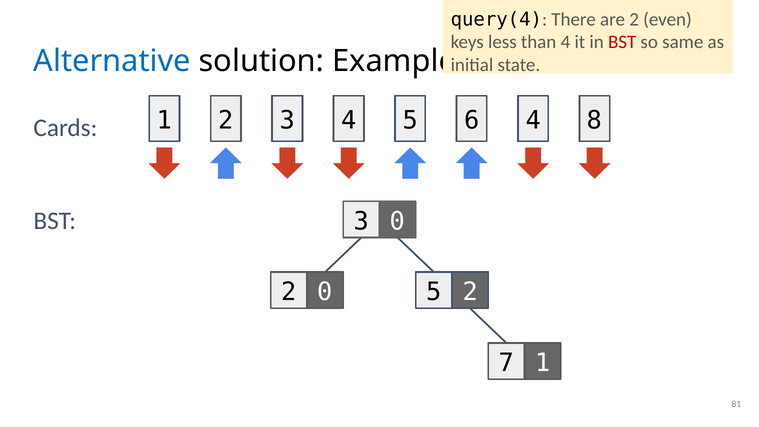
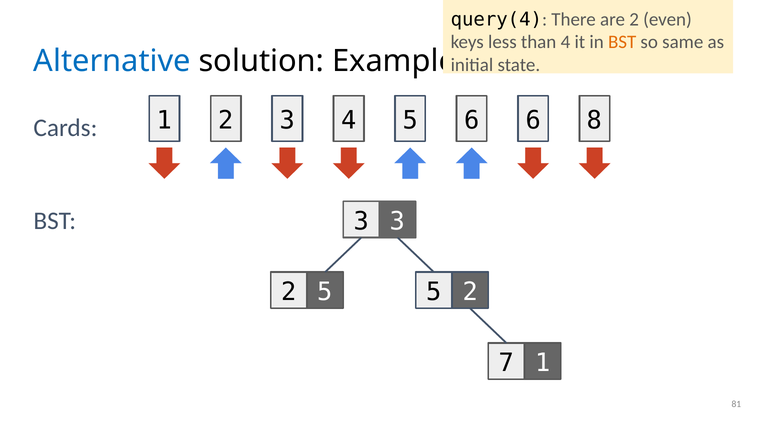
BST at (622, 42) colour: red -> orange
6 4: 4 -> 6
3 0: 0 -> 3
2 0: 0 -> 5
